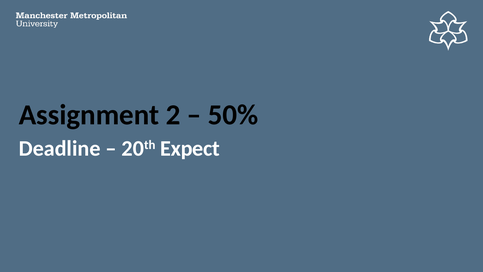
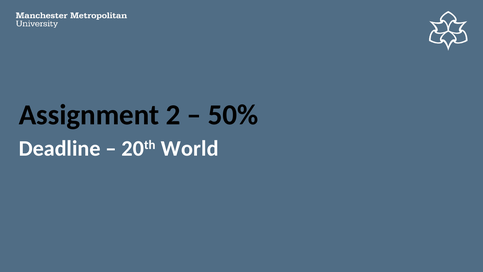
Expect: Expect -> World
